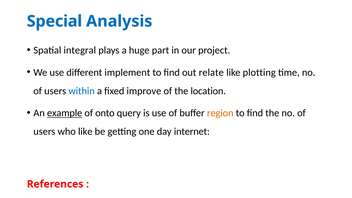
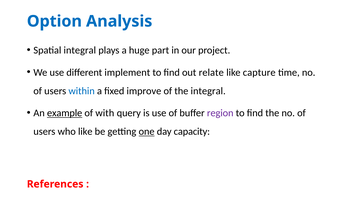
Special: Special -> Option
plotting: plotting -> capture
the location: location -> integral
onto: onto -> with
region colour: orange -> purple
one underline: none -> present
internet: internet -> capacity
